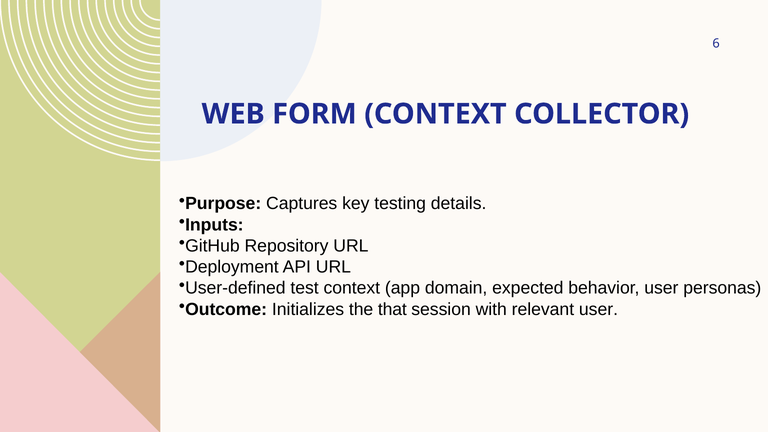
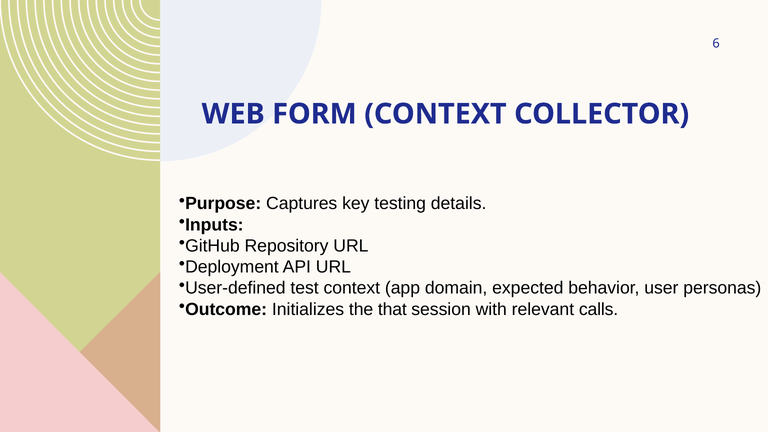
relevant user: user -> calls
